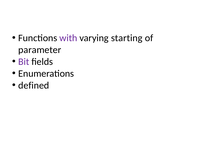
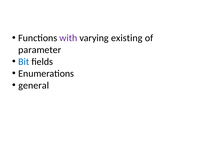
starting: starting -> existing
Bit colour: purple -> blue
defined: defined -> general
